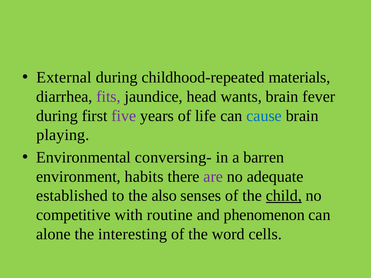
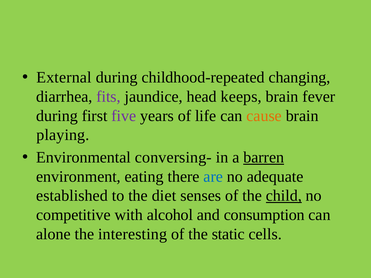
materials: materials -> changing
wants: wants -> keeps
cause colour: blue -> orange
barren underline: none -> present
habits: habits -> eating
are colour: purple -> blue
also: also -> diet
routine: routine -> alcohol
phenomenon: phenomenon -> consumption
word: word -> static
